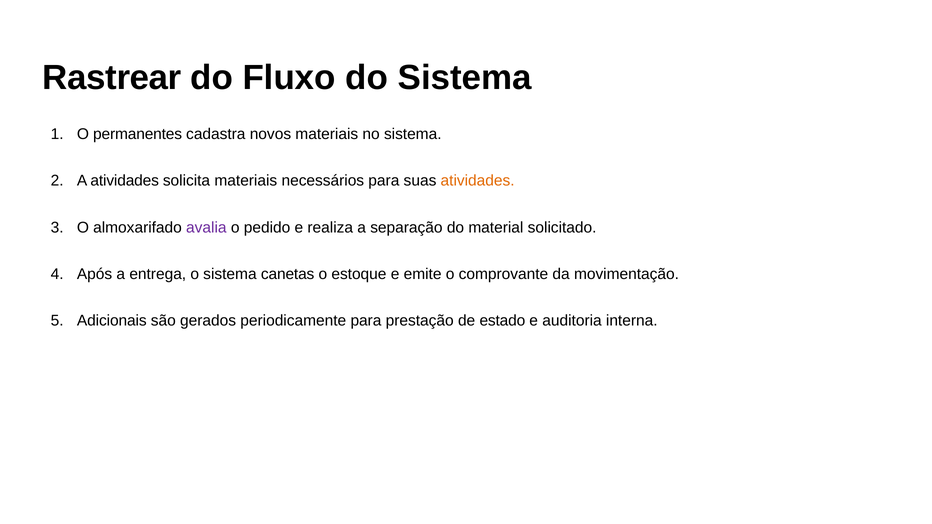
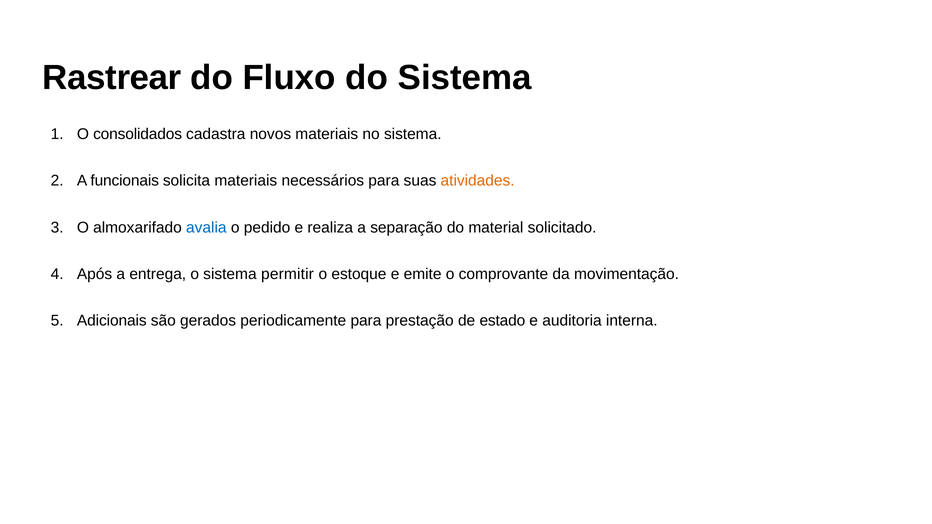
permanentes: permanentes -> consolidados
A atividades: atividades -> funcionais
avalia colour: purple -> blue
canetas: canetas -> permitir
